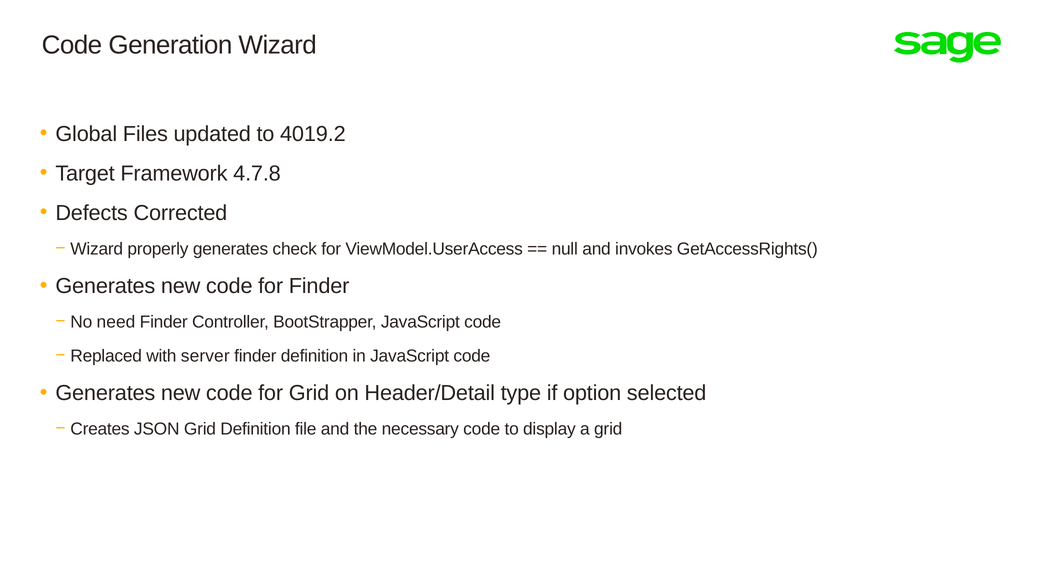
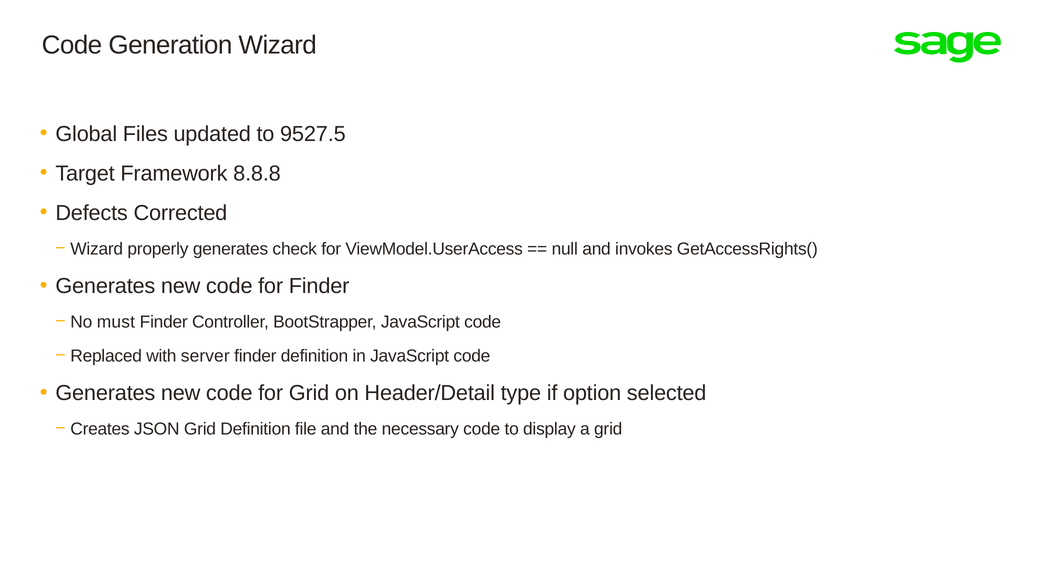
4019.2: 4019.2 -> 9527.5
4.7.8: 4.7.8 -> 8.8.8
need: need -> must
